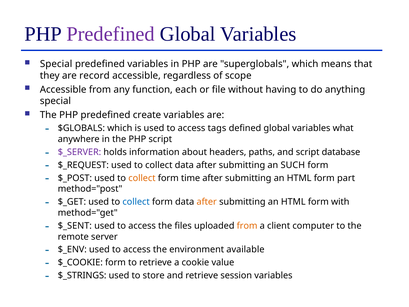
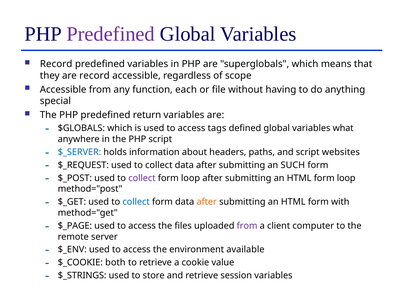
Special at (56, 64): Special -> Record
create: create -> return
$_SERVER colour: purple -> blue
database: database -> websites
collect at (142, 178) colour: orange -> purple
time at (191, 178): time -> loop
HTML form part: part -> loop
$_SENT: $_SENT -> $_PAGE
from at (247, 226) colour: orange -> purple
$_COOKIE form: form -> both
